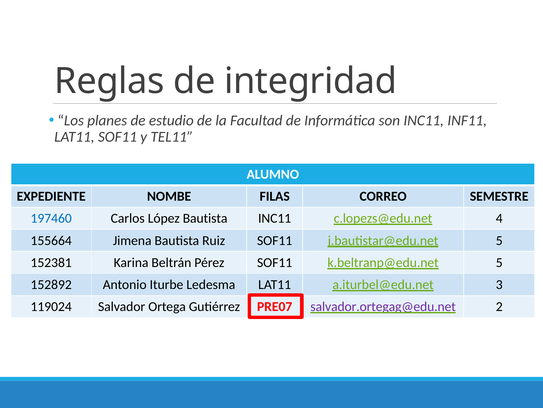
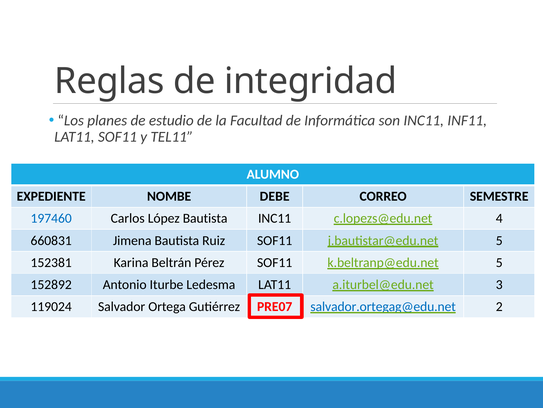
FILAS: FILAS -> DEBE
155664: 155664 -> 660831
salvador.ortegag@edu.net colour: purple -> blue
